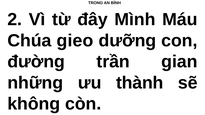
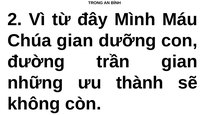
Chúa gieo: gieo -> gian
